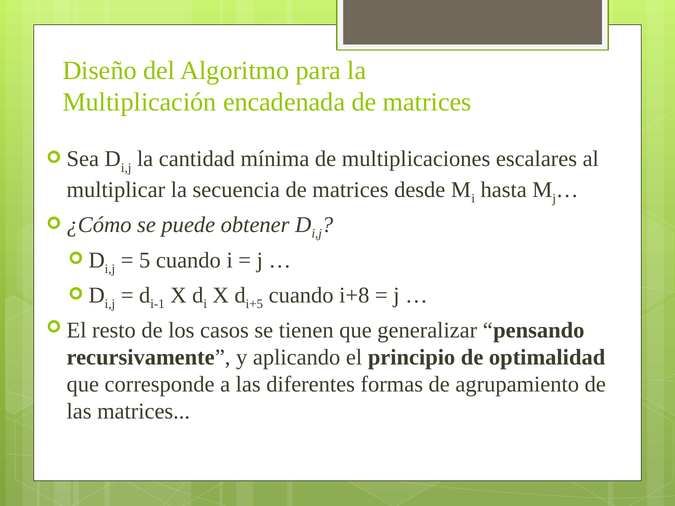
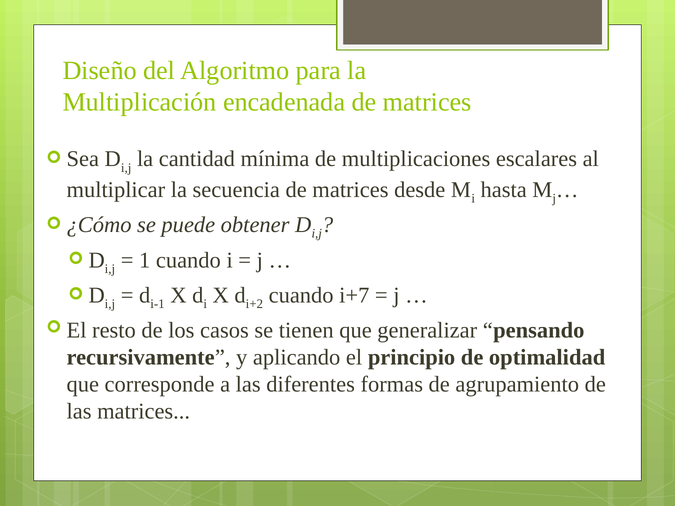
5: 5 -> 1
i+5: i+5 -> i+2
i+8: i+8 -> i+7
